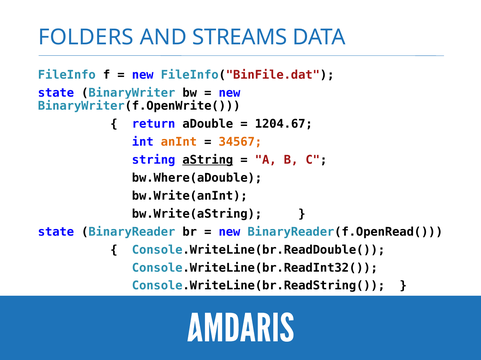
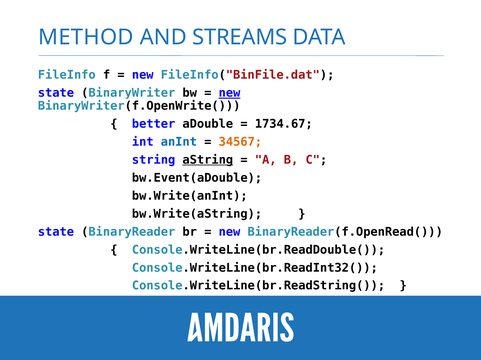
FOLDERS: FOLDERS -> METHOD
new at (229, 93) underline: none -> present
return: return -> better
1204.67: 1204.67 -> 1734.67
anInt colour: orange -> blue
bw.Where(aDouble: bw.Where(aDouble -> bw.Event(aDouble
